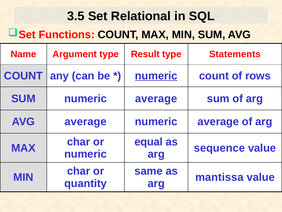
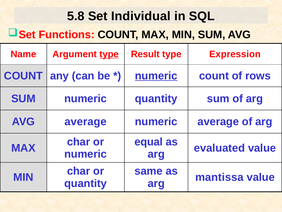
3.5: 3.5 -> 5.8
Relational: Relational -> Individual
type at (109, 54) underline: none -> present
Statements: Statements -> Expression
SUM numeric average: average -> quantity
sequence: sequence -> evaluated
